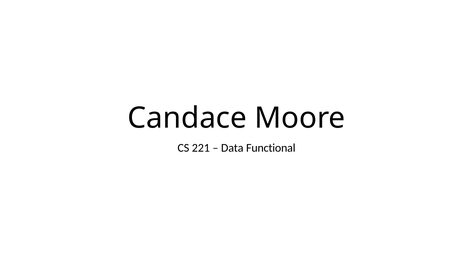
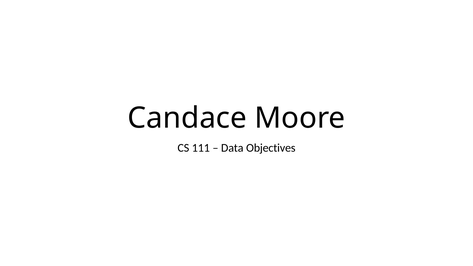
221: 221 -> 111
Functional: Functional -> Objectives
